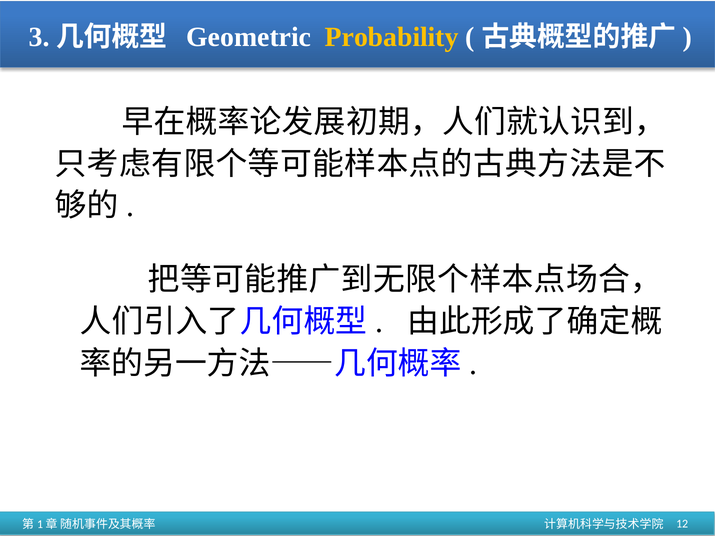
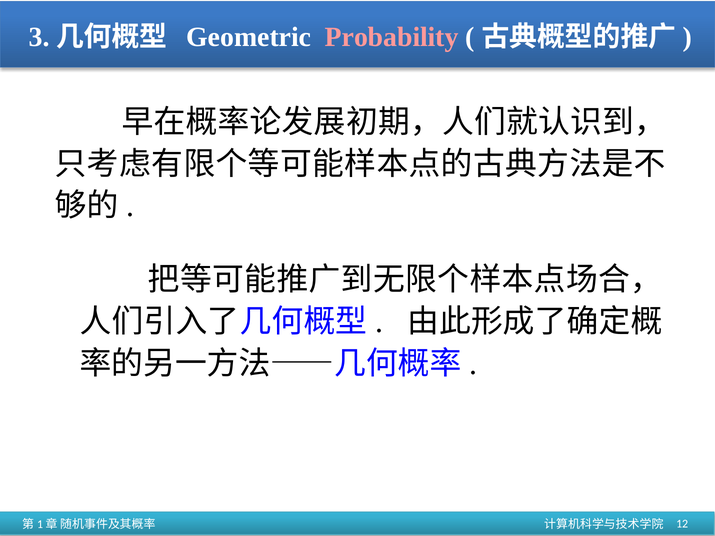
Probability colour: yellow -> pink
